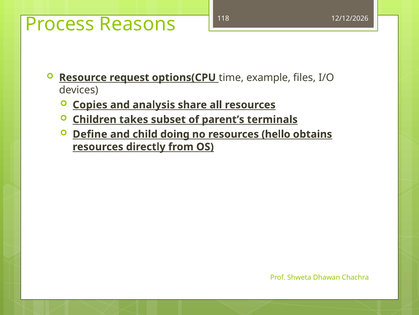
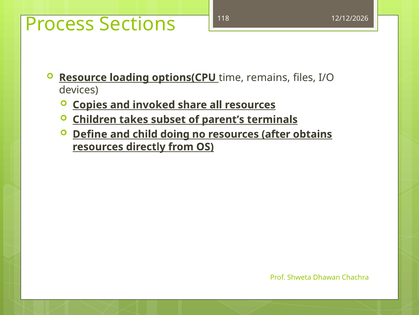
Reasons: Reasons -> Sections
request: request -> loading
example: example -> remains
analysis: analysis -> invoked
hello: hello -> after
